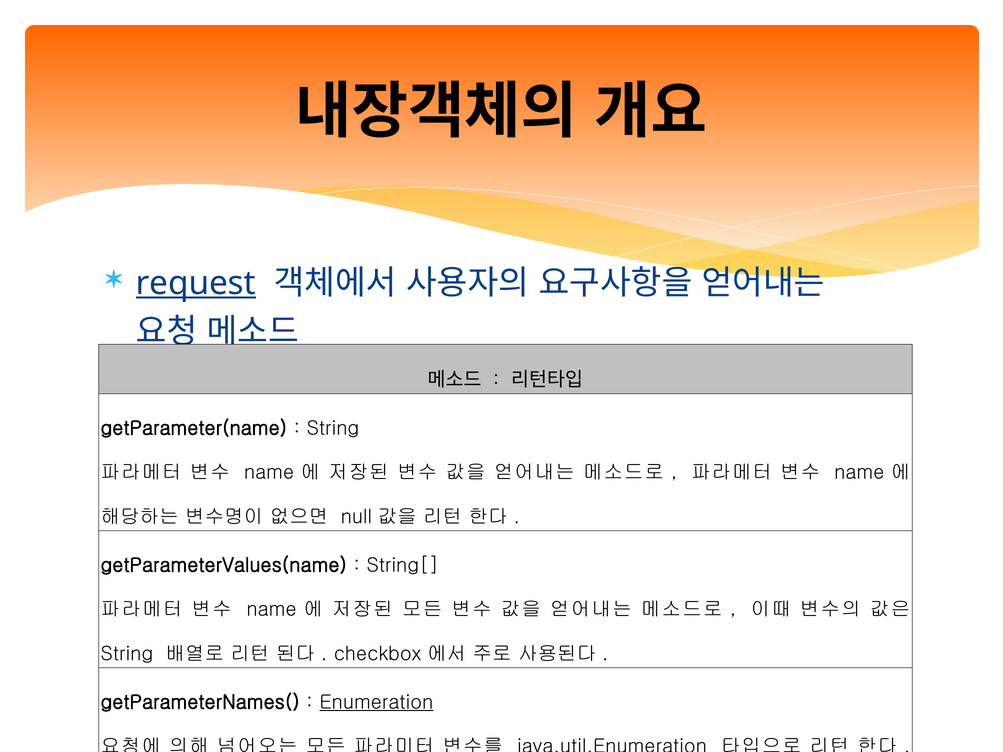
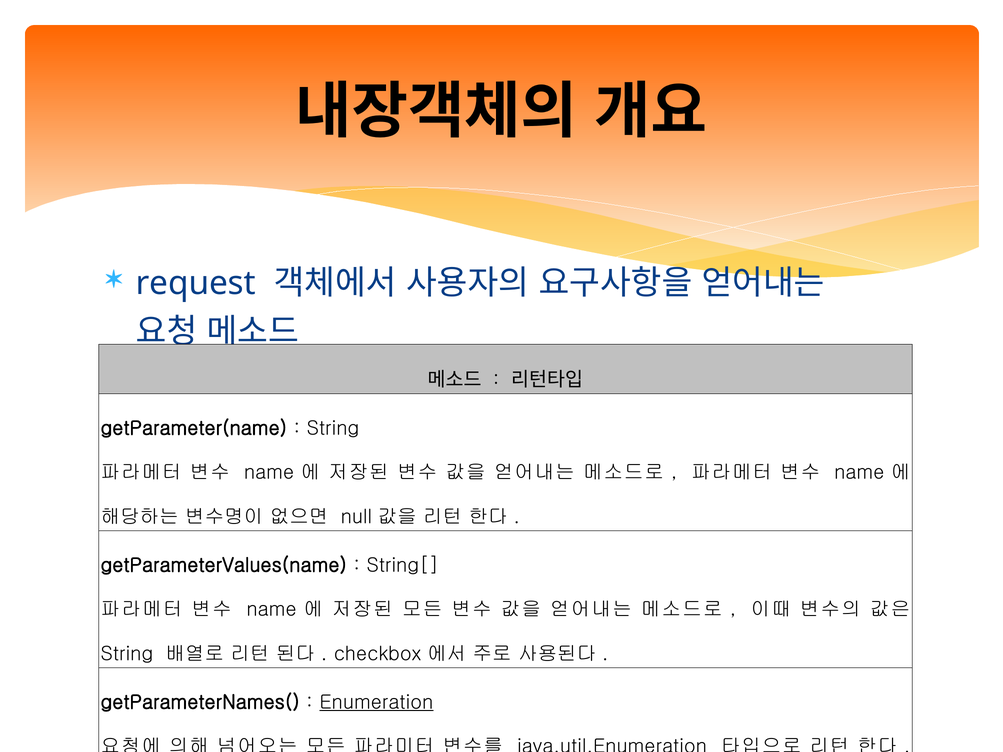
request underline: present -> none
